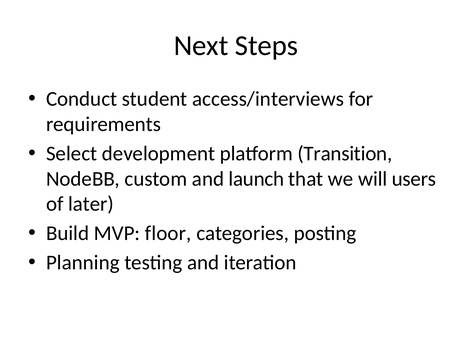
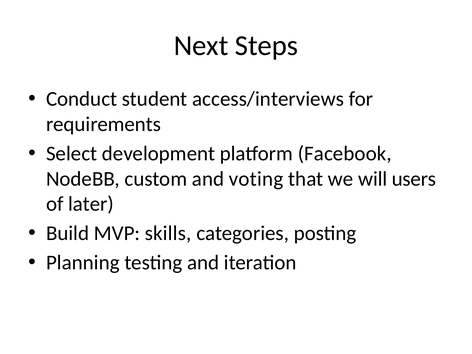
Transition: Transition -> Facebook
launch: launch -> voting
floor: floor -> skills
